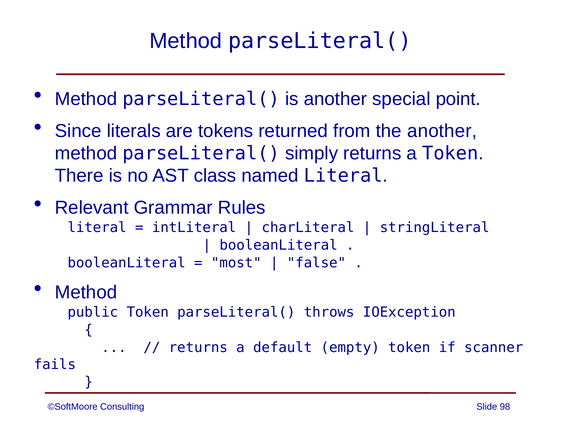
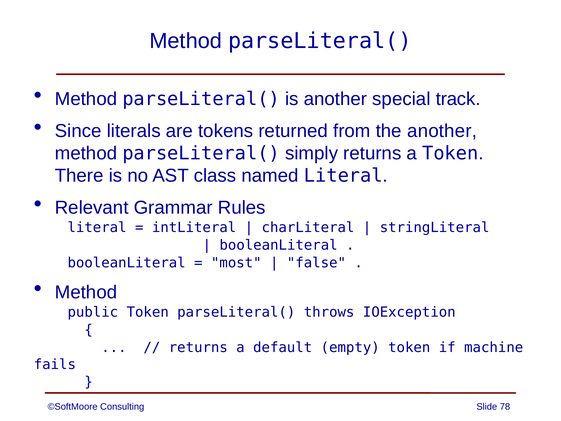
point: point -> track
scanner: scanner -> machine
98: 98 -> 78
